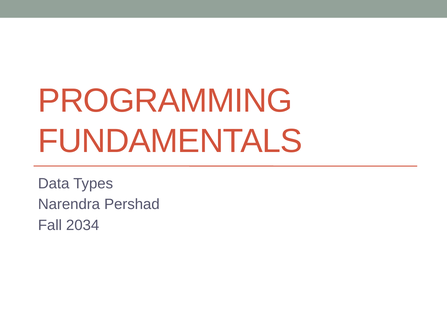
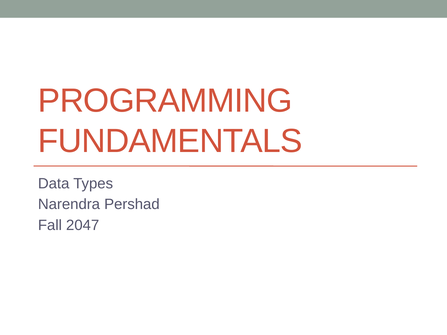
2034: 2034 -> 2047
